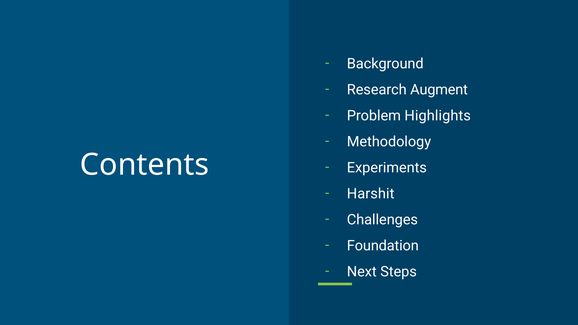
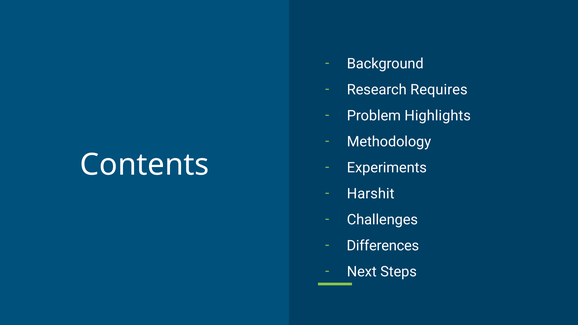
Augment: Augment -> Requires
Foundation: Foundation -> Differences
